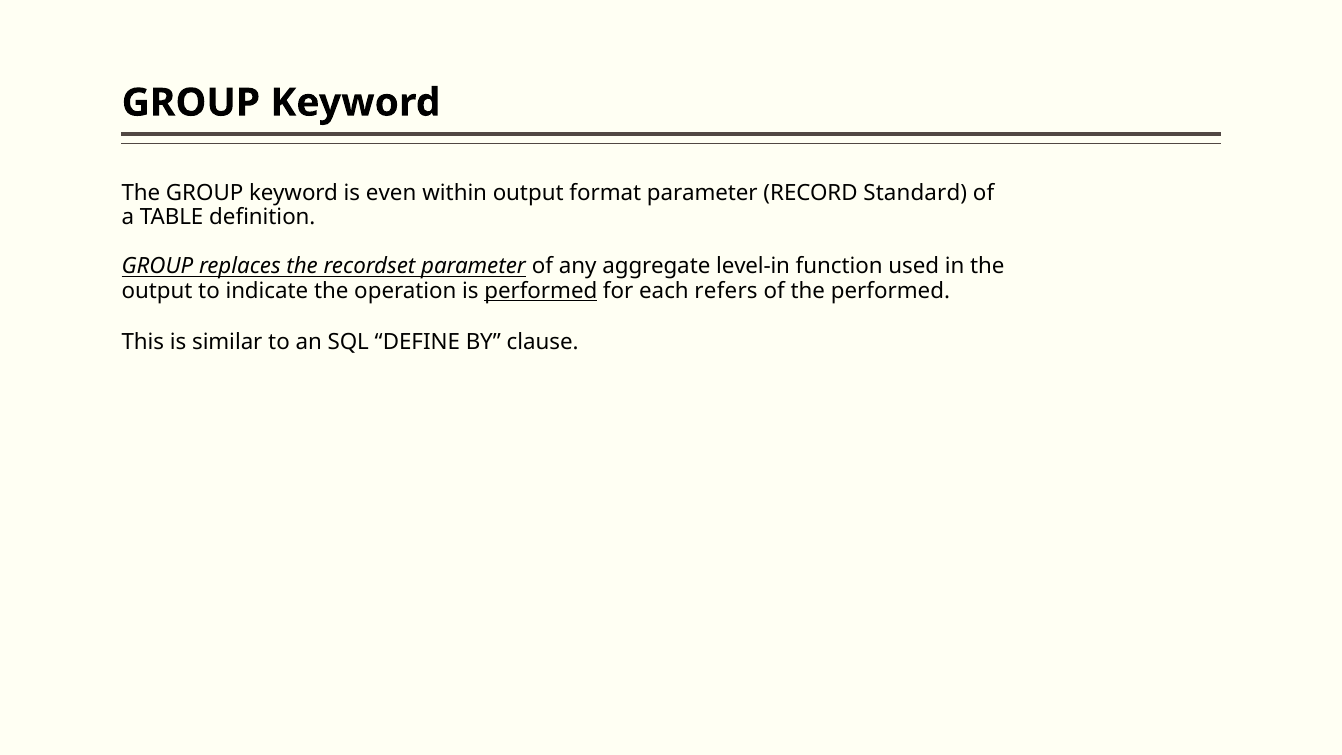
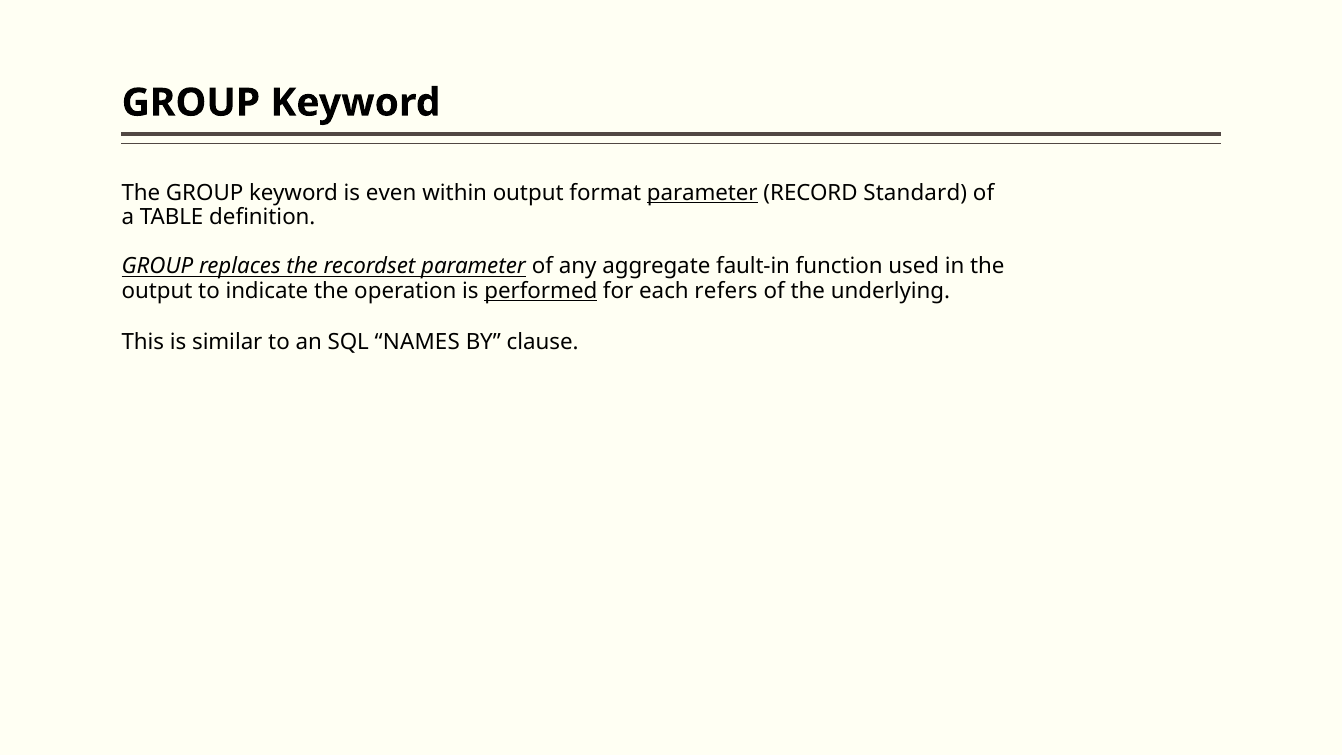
parameter at (702, 193) underline: none -> present
level-in: level-in -> fault-in
the performed: performed -> underlying
DEFINE: DEFINE -> NAMES
